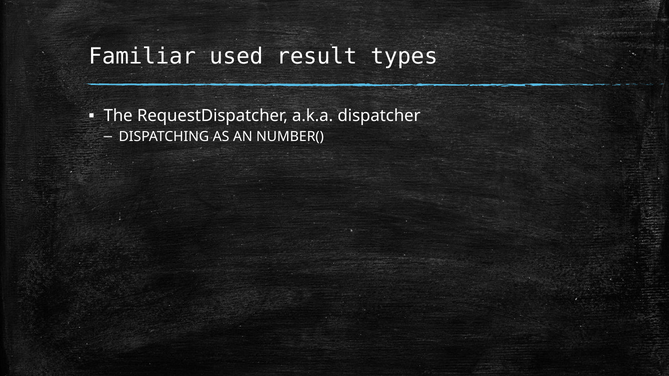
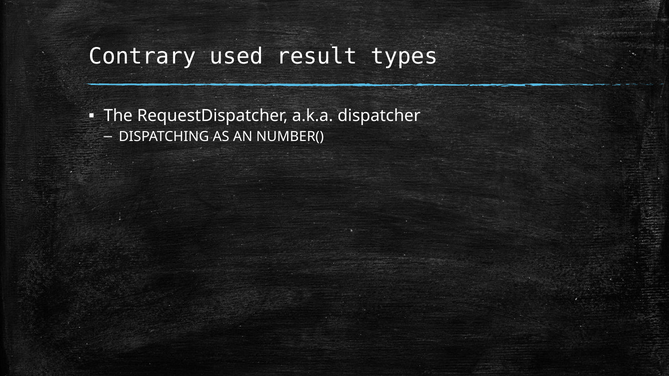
Familiar: Familiar -> Contrary
